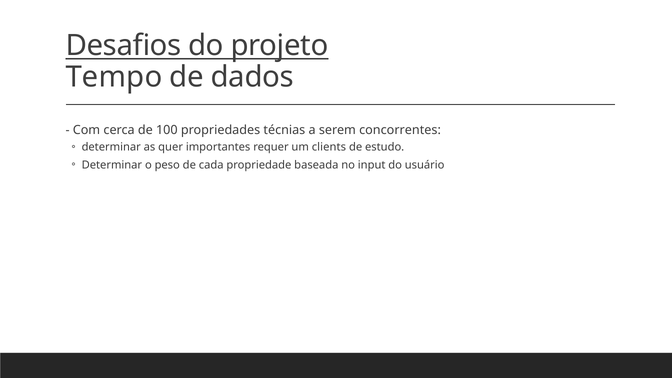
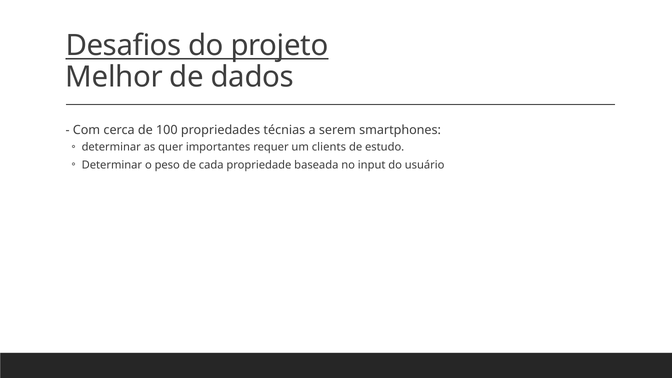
Tempo: Tempo -> Melhor
concorrentes: concorrentes -> smartphones
